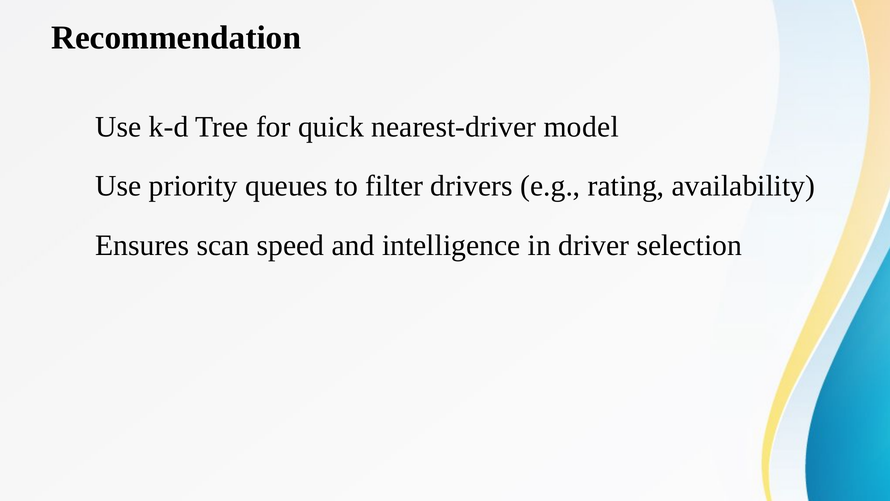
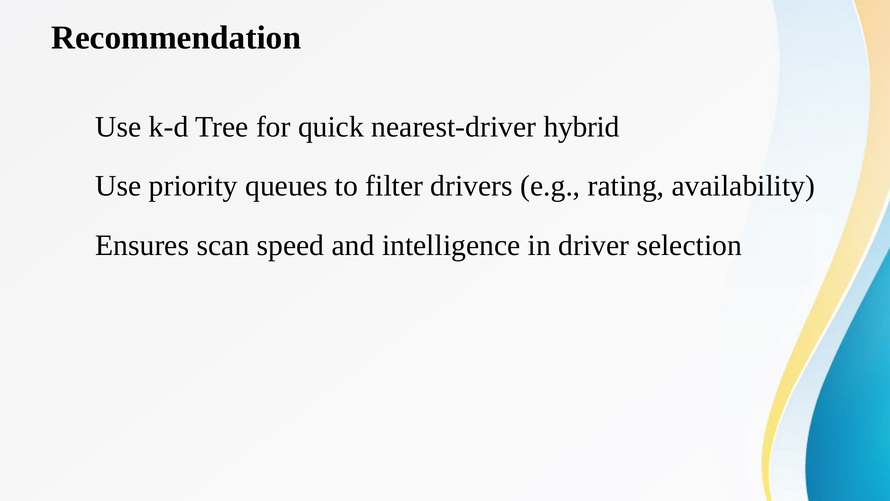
model: model -> hybrid
